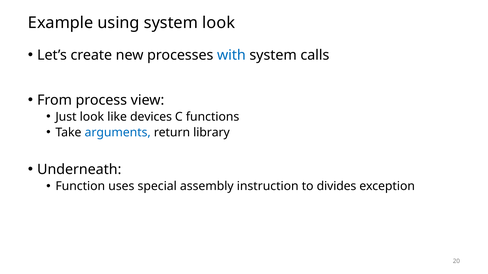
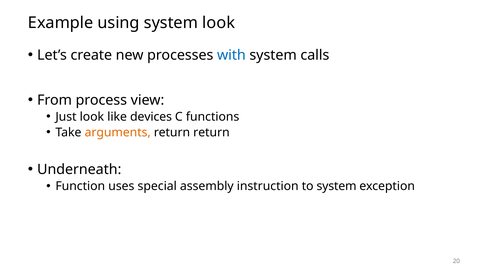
arguments colour: blue -> orange
return library: library -> return
to divides: divides -> system
